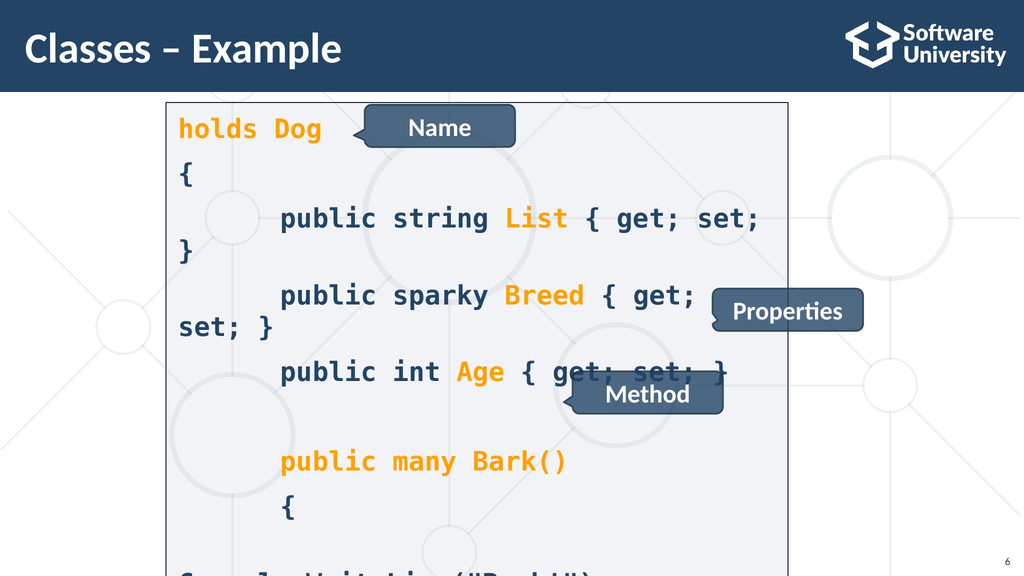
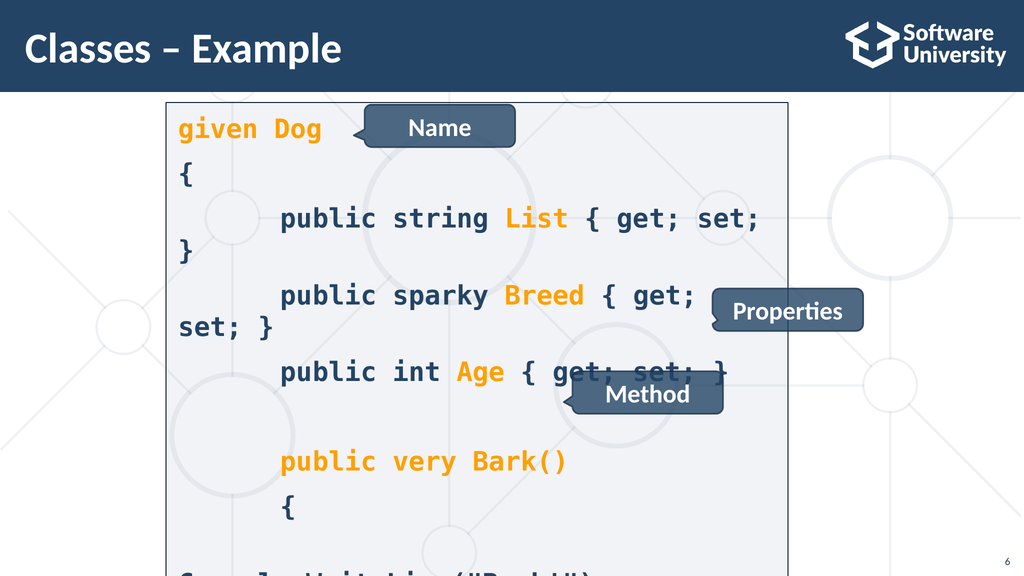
holds: holds -> given
many: many -> very
